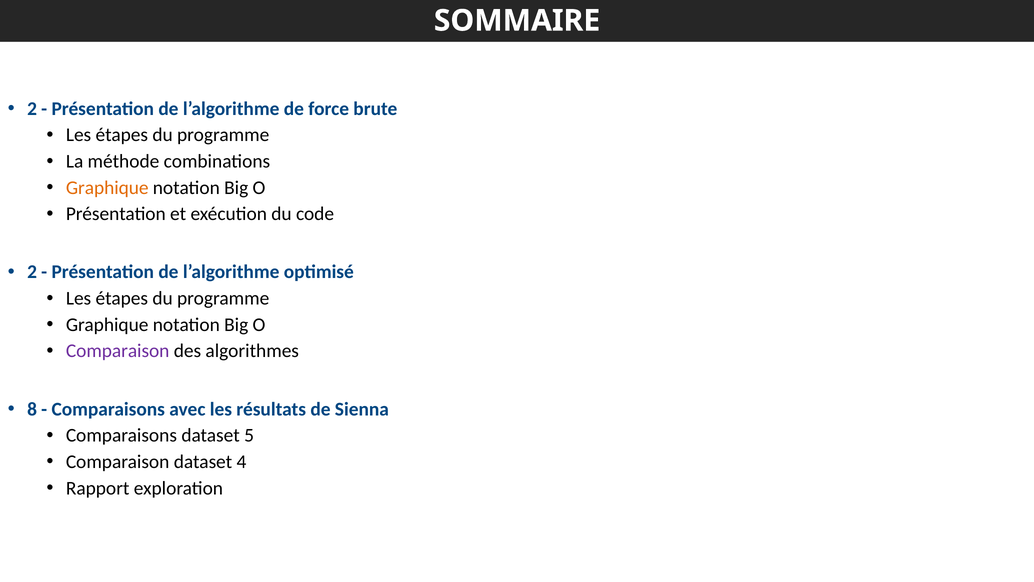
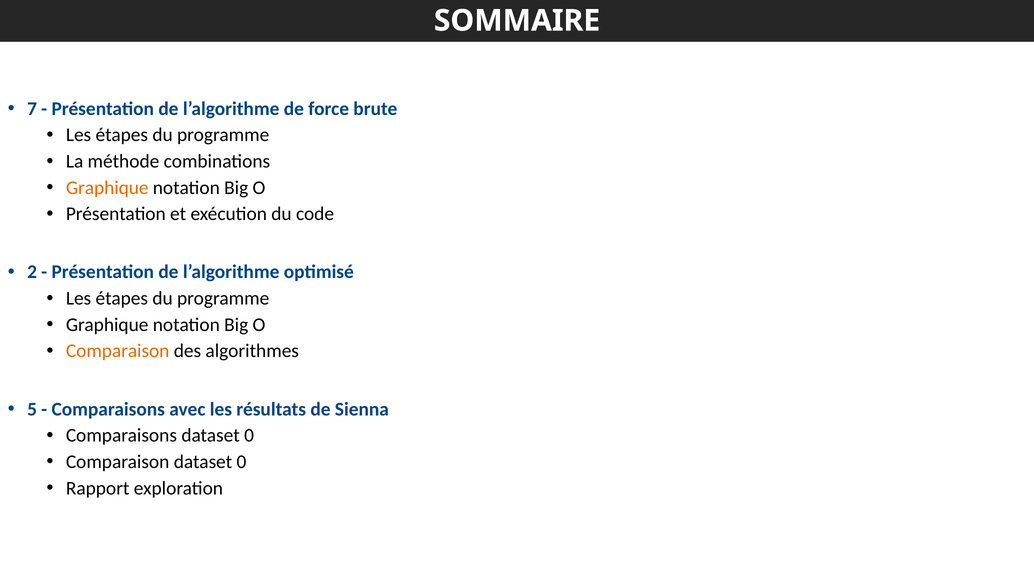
2 at (32, 109): 2 -> 7
Comparaison at (118, 351) colour: purple -> orange
8: 8 -> 5
Comparaisons dataset 5: 5 -> 0
Comparaison dataset 4: 4 -> 0
